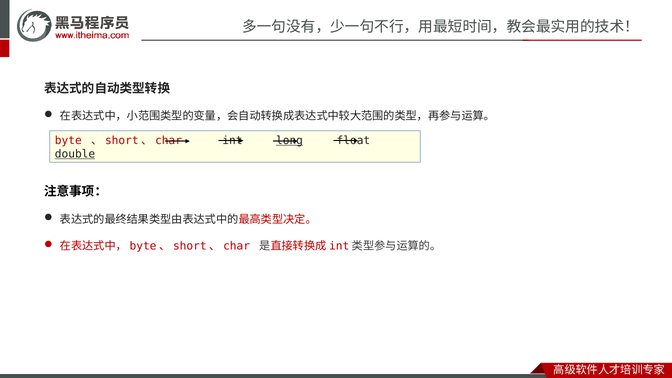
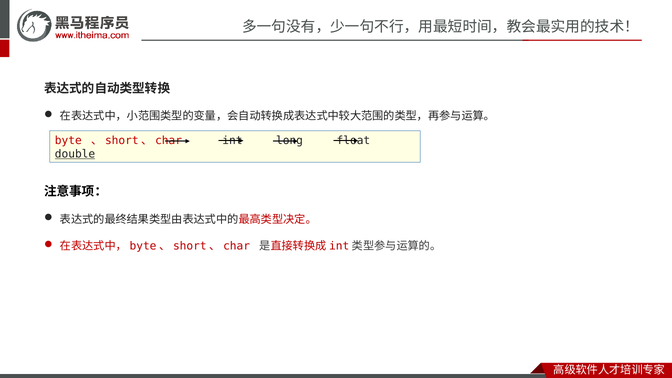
long underline: present -> none
